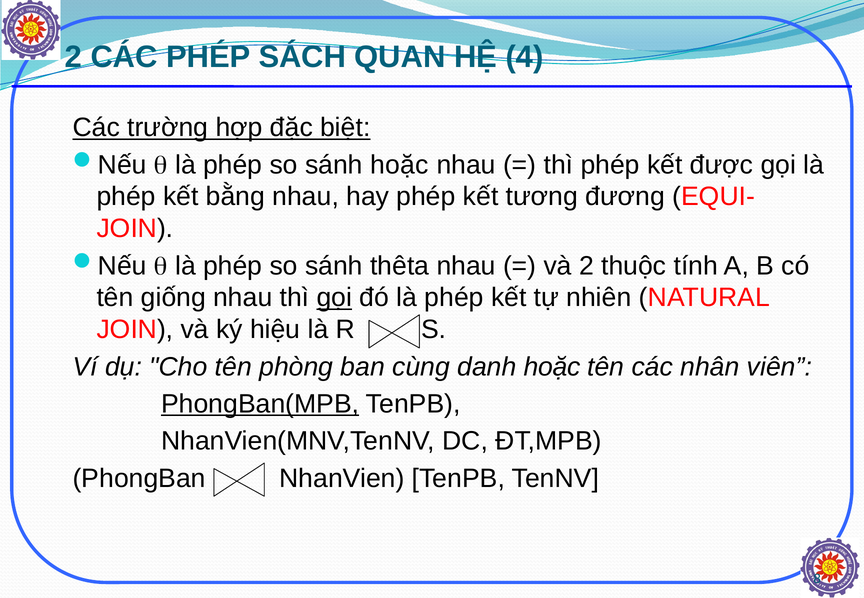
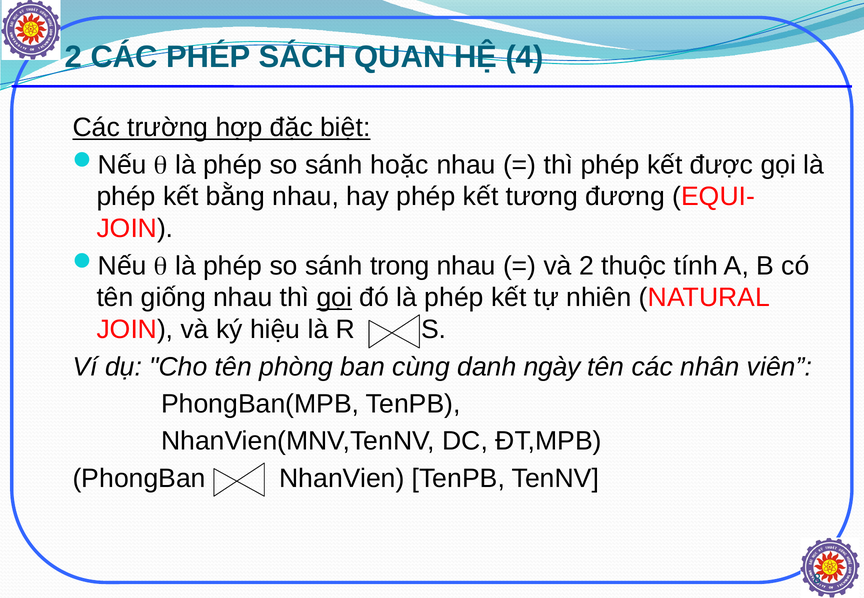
thêta: thêta -> trong
danh hoặc: hoặc -> ngày
PhongBan(MPB underline: present -> none
